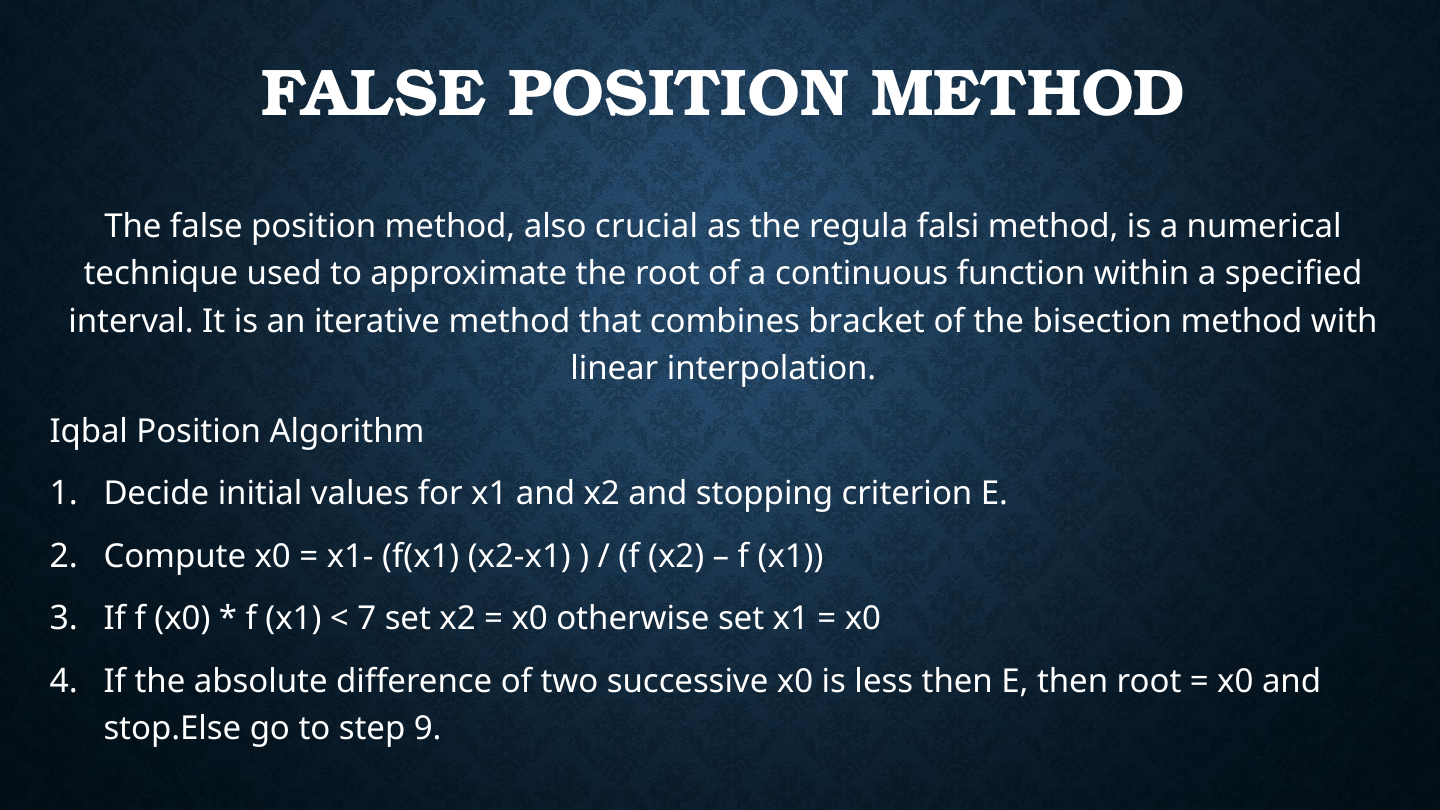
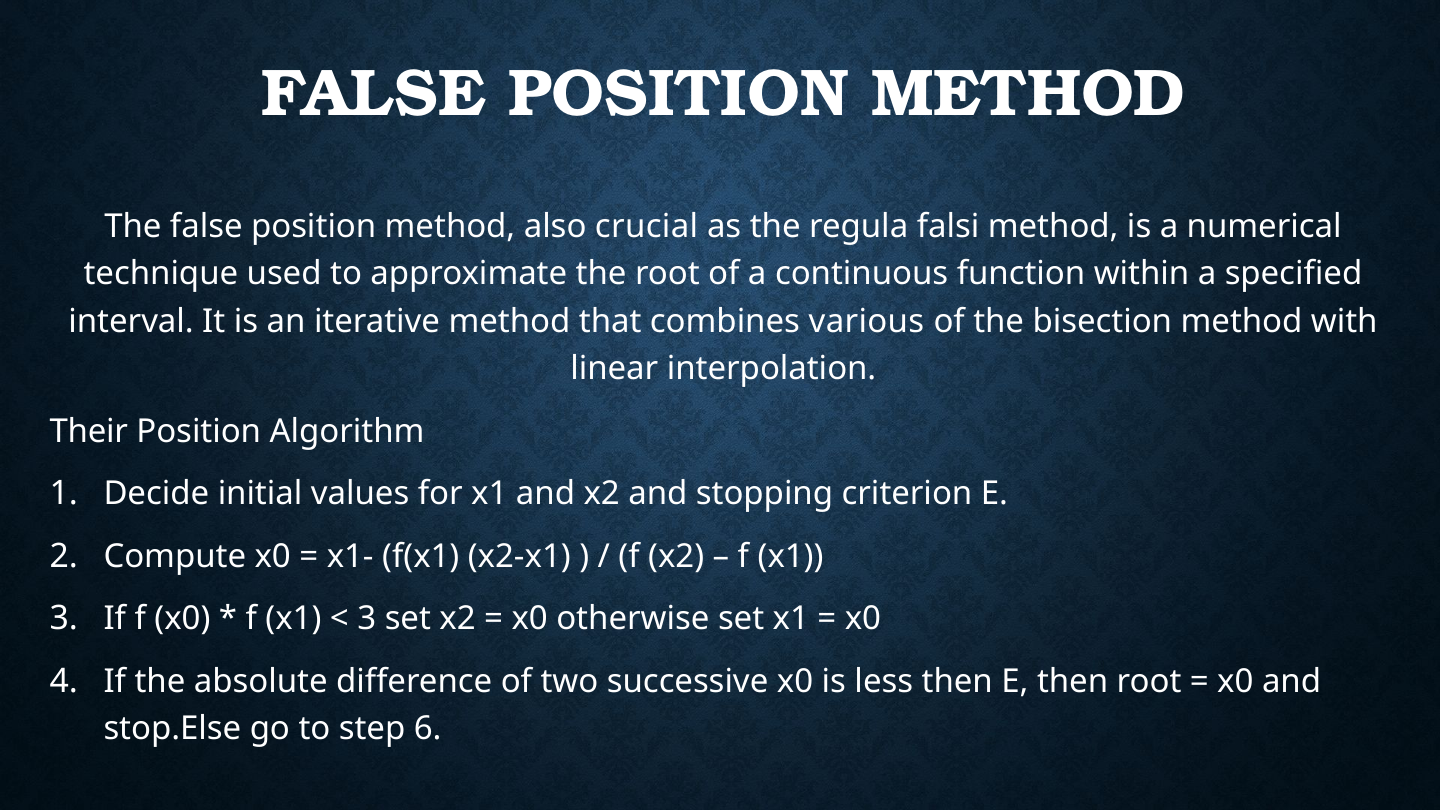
bracket: bracket -> various
Iqbal: Iqbal -> Their
7 at (367, 619): 7 -> 3
9: 9 -> 6
